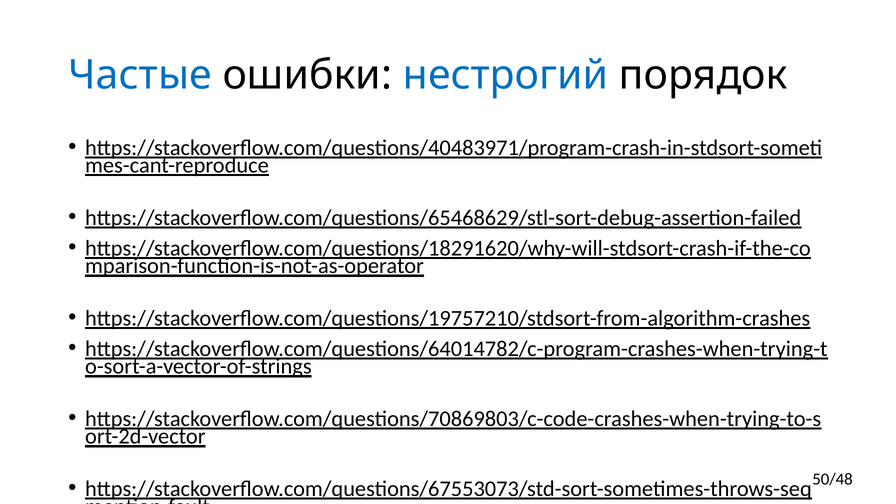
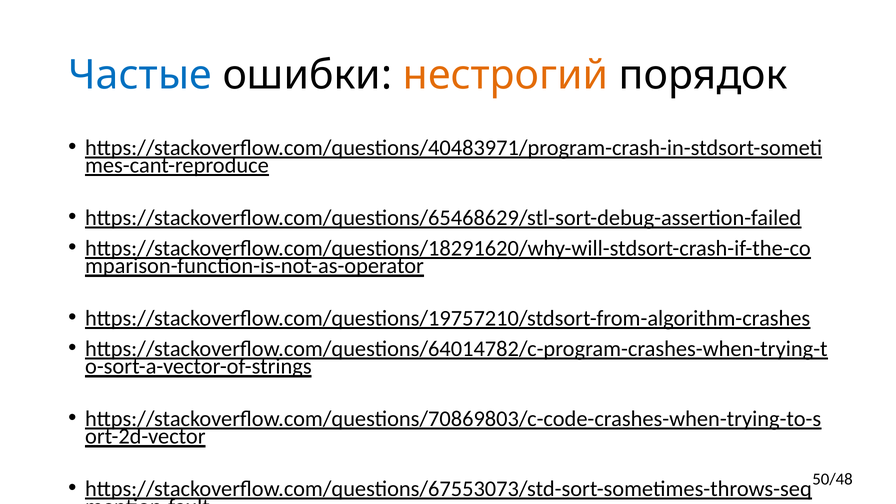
нестрогий colour: blue -> orange
